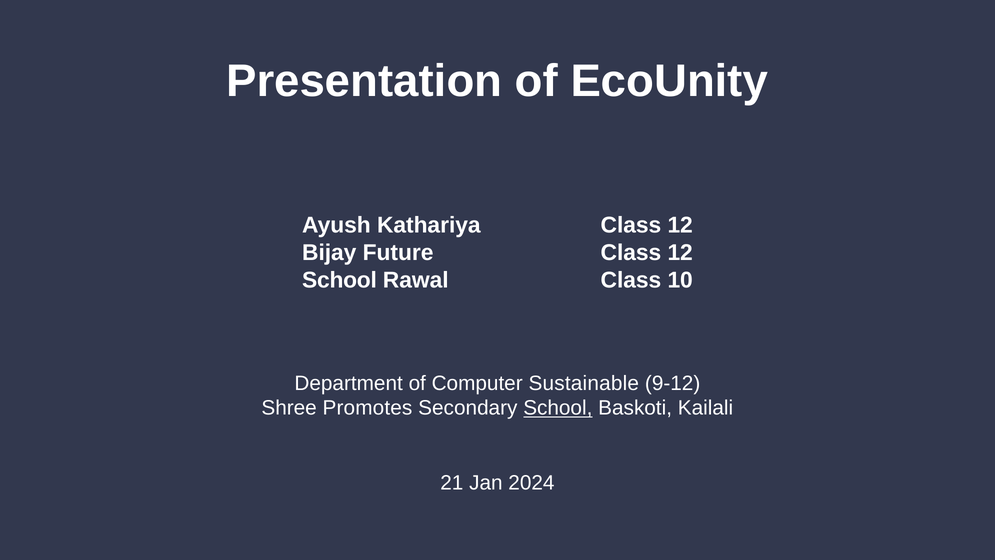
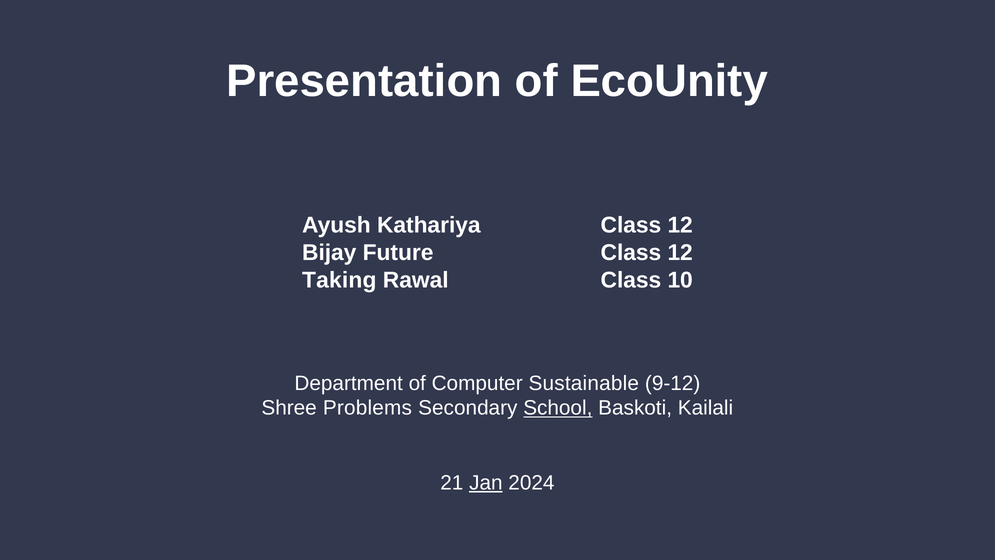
School at (339, 280): School -> Taking
Promotes: Promotes -> Problems
Jan underline: none -> present
